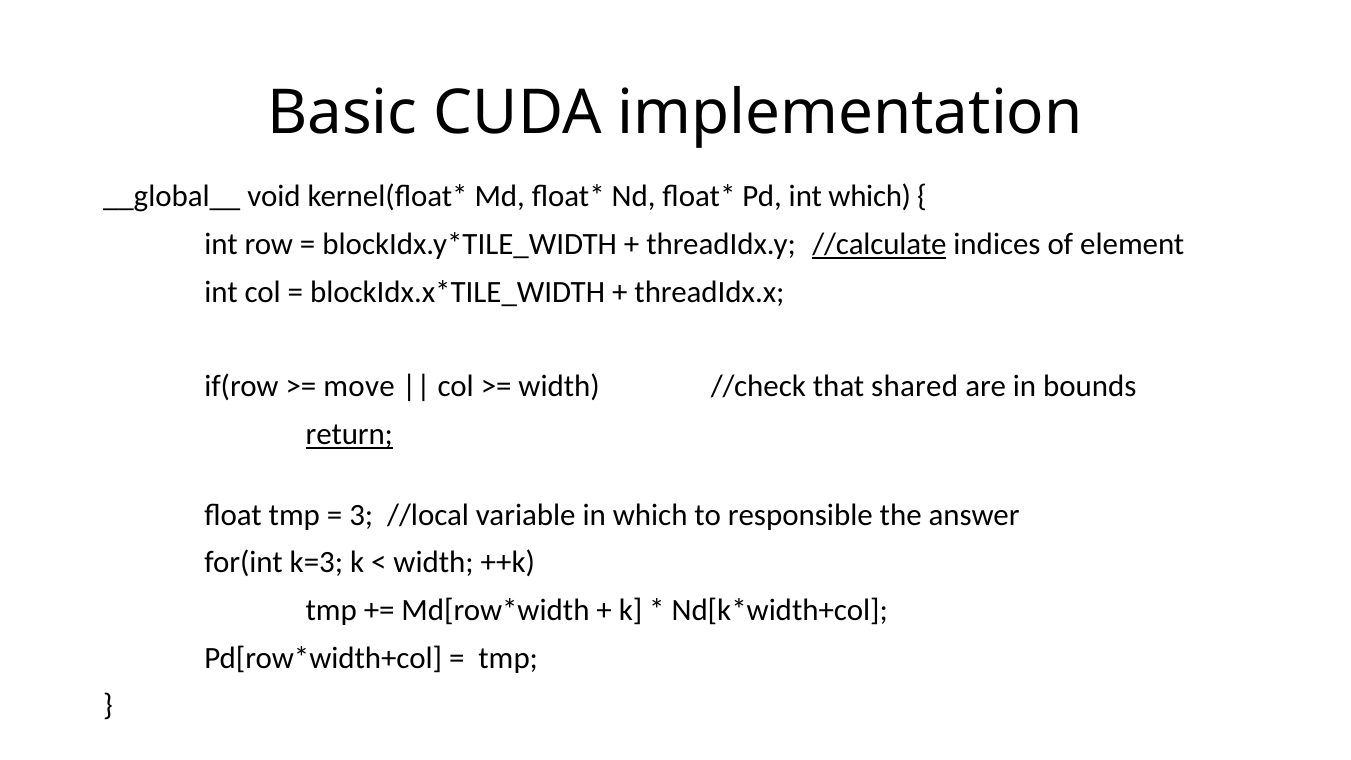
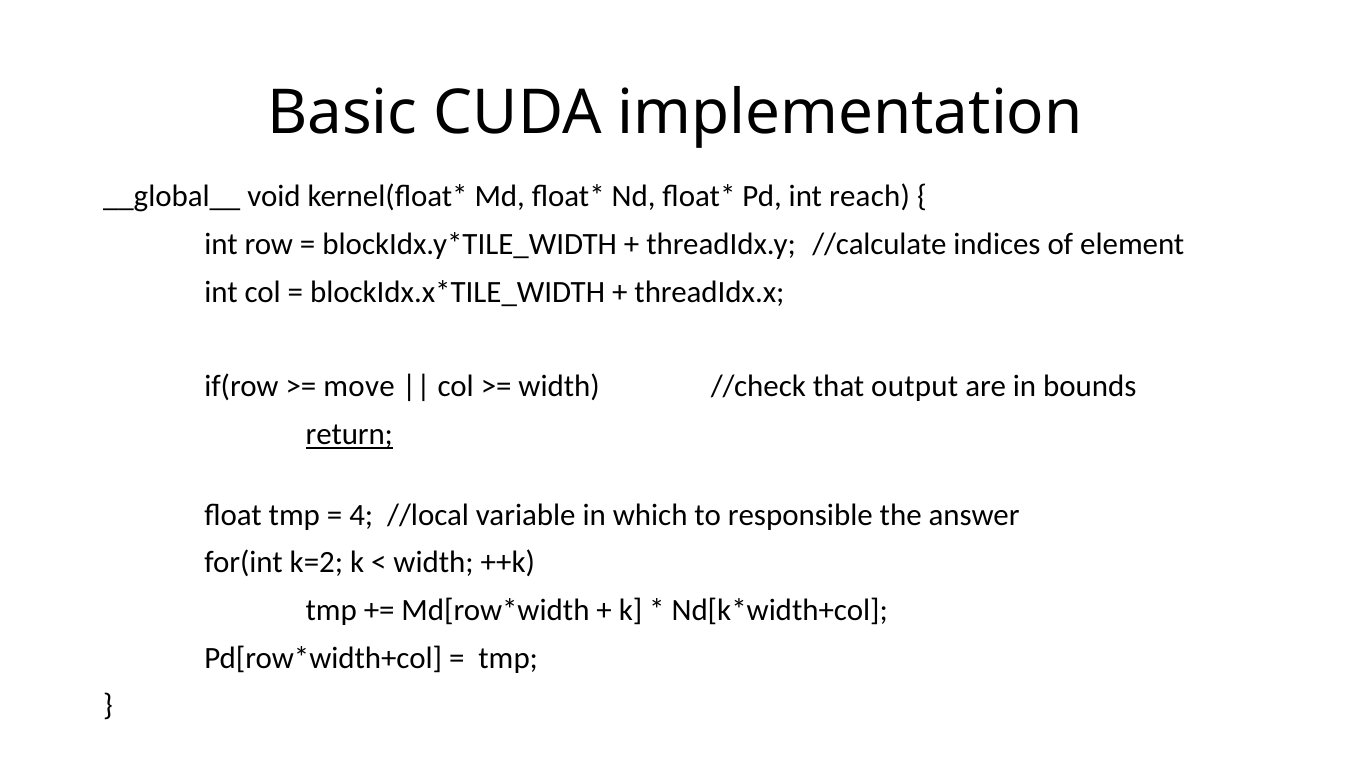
int which: which -> reach
//calculate underline: present -> none
shared: shared -> output
3: 3 -> 4
k=3: k=3 -> k=2
